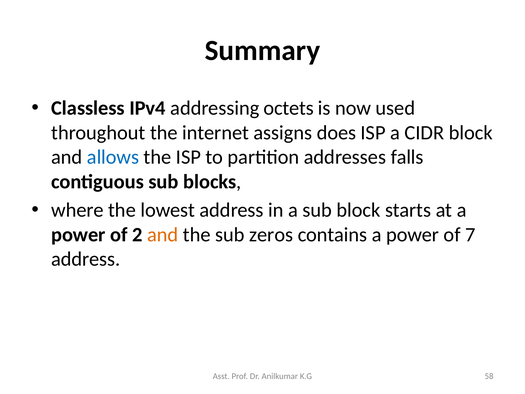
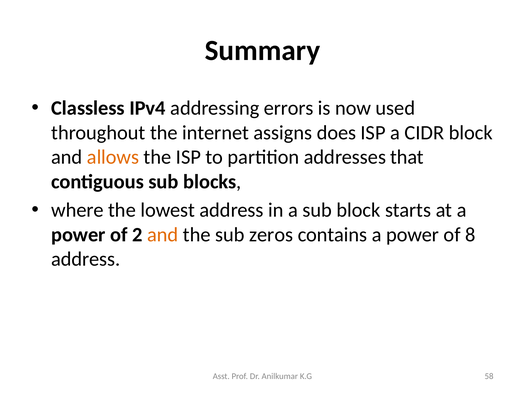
octets: octets -> errors
allows colour: blue -> orange
falls: falls -> that
7: 7 -> 8
